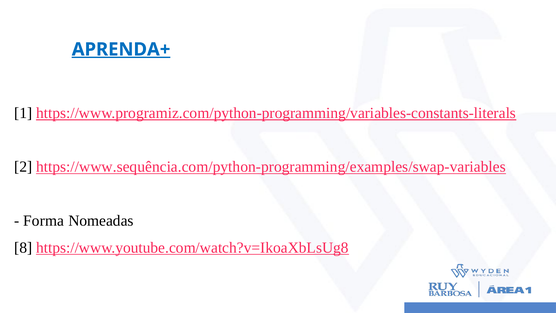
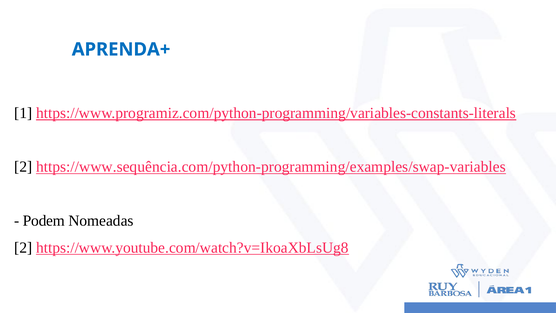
APRENDA+ underline: present -> none
Forma: Forma -> Podem
8 at (23, 247): 8 -> 2
